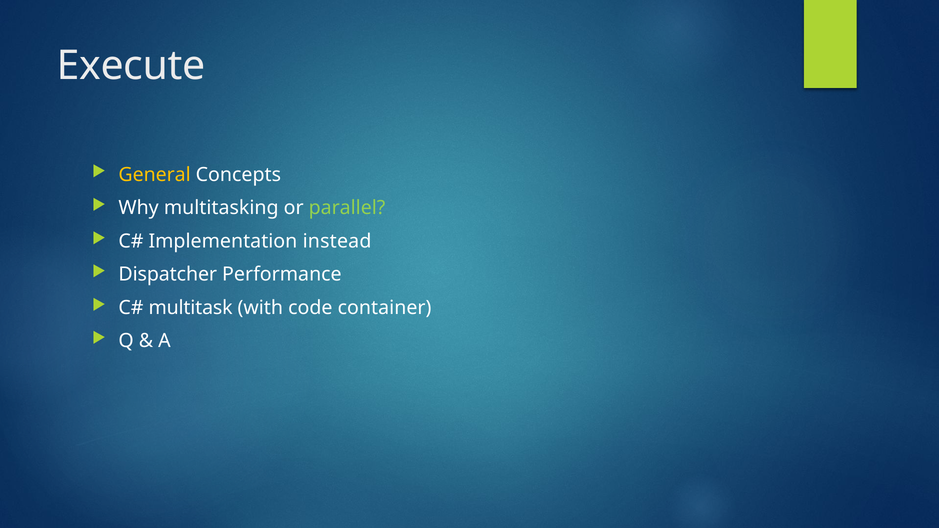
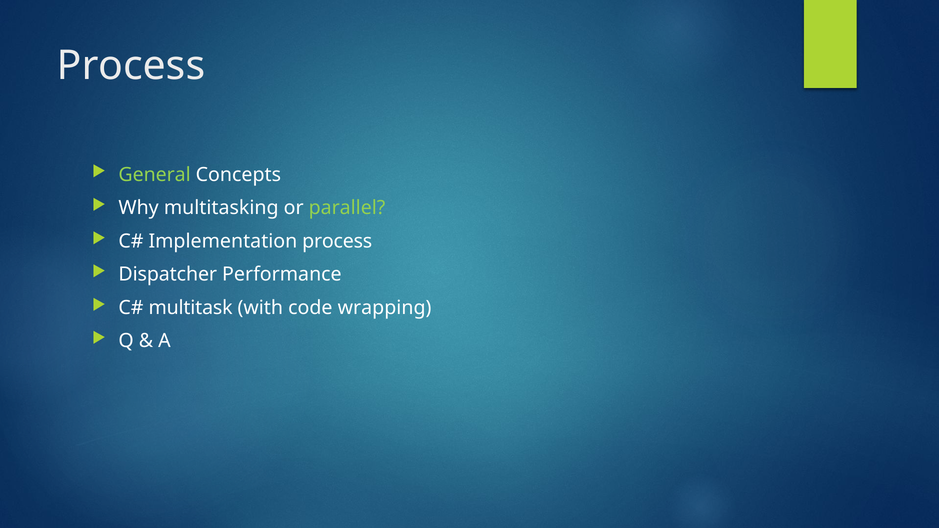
Execute at (131, 66): Execute -> Process
General colour: yellow -> light green
Implementation instead: instead -> process
container: container -> wrapping
